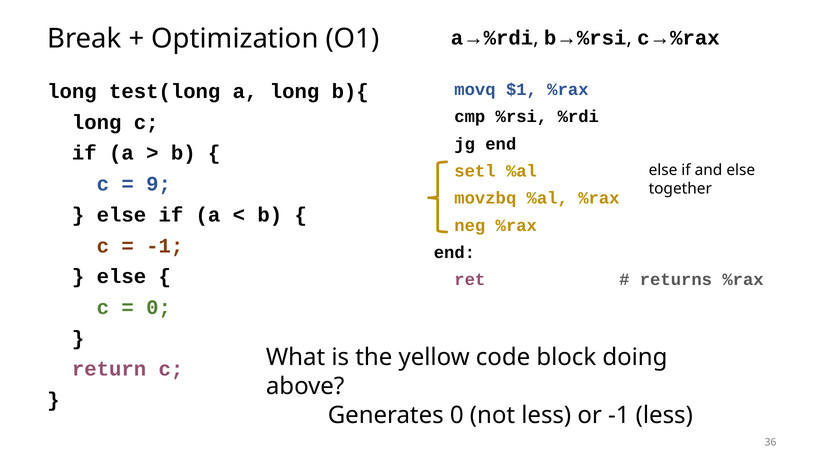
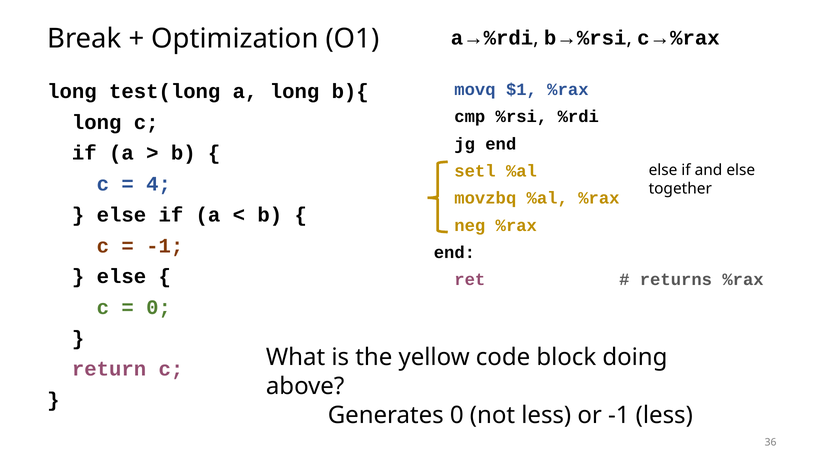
9: 9 -> 4
